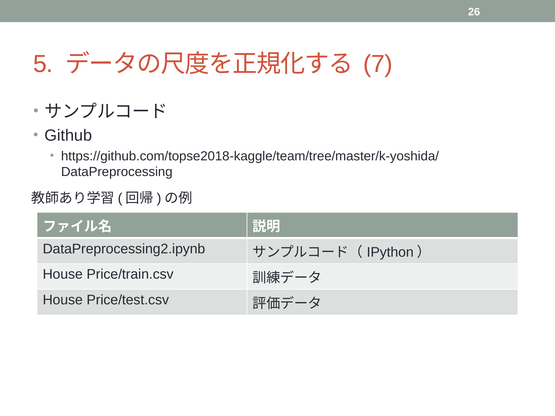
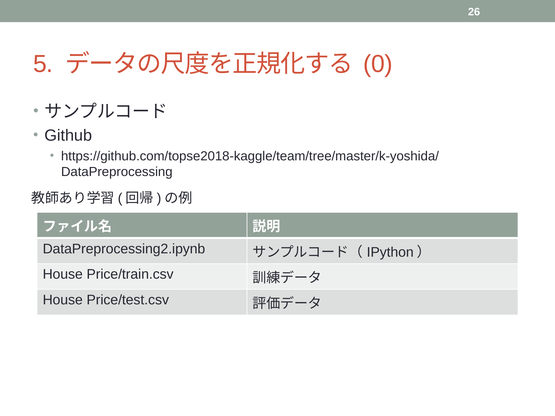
7: 7 -> 0
